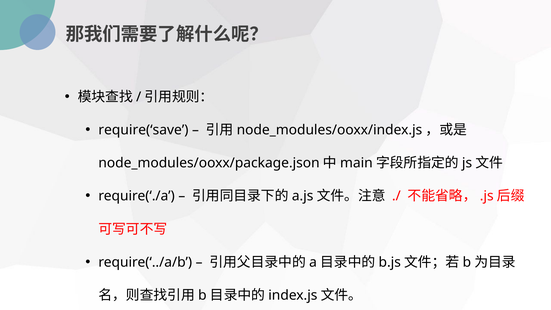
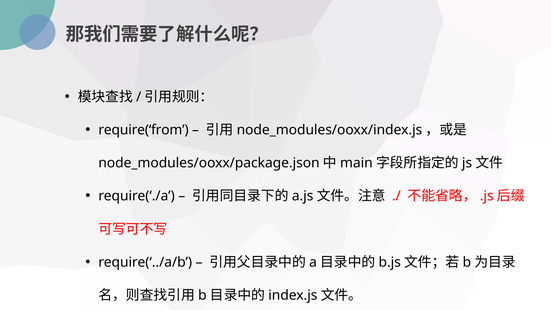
require(‘save: require(‘save -> require(‘from
